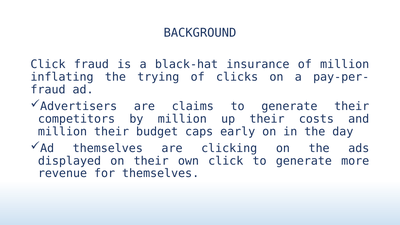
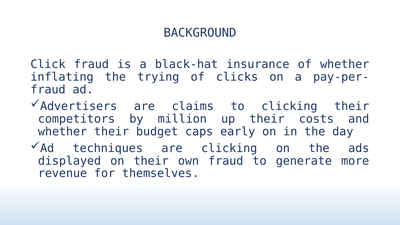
of million: million -> whether
generate at (289, 106): generate -> clicking
million at (63, 132): million -> whether
themselves at (108, 148): themselves -> techniques
own click: click -> fraud
